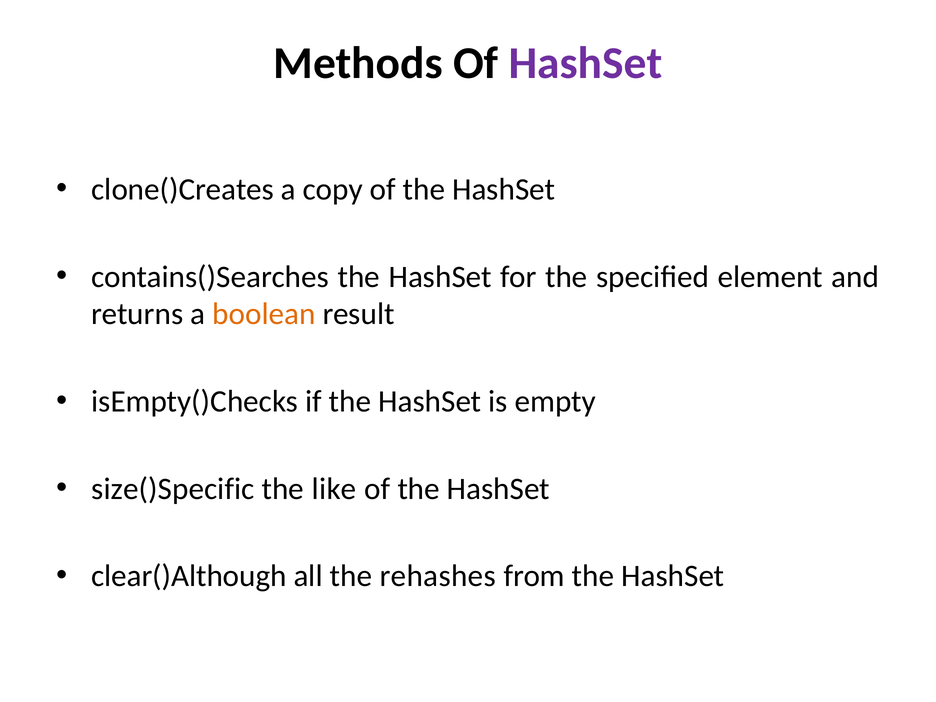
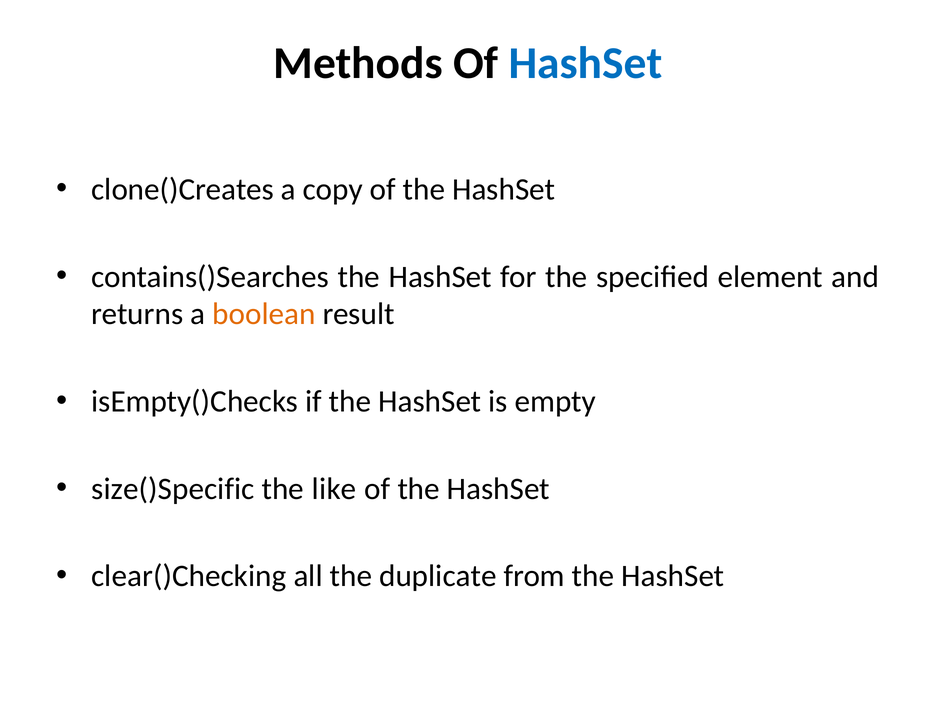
HashSet at (585, 63) colour: purple -> blue
clear()Although: clear()Although -> clear()Checking
rehashes: rehashes -> duplicate
